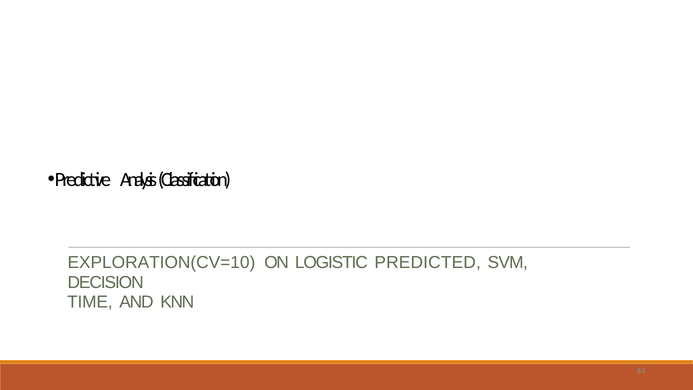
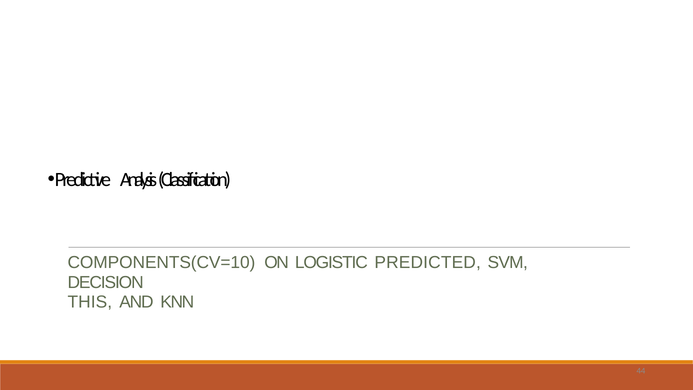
EXPLORATION(CV=10: EXPLORATION(CV=10 -> COMPONENTS(CV=10
TIME: TIME -> THIS
